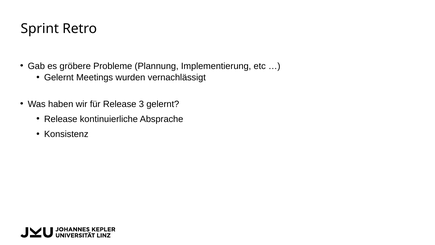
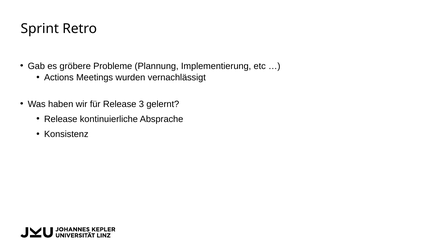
Gelernt at (59, 78): Gelernt -> Actions
